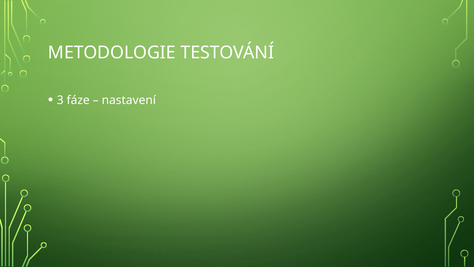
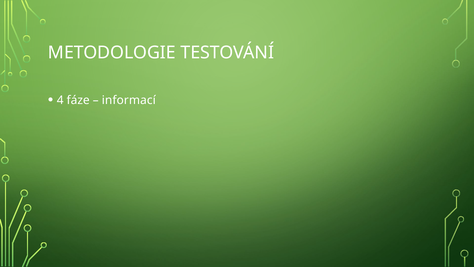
3: 3 -> 4
nastavení: nastavení -> informací
